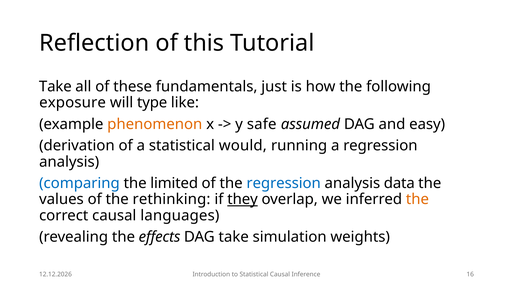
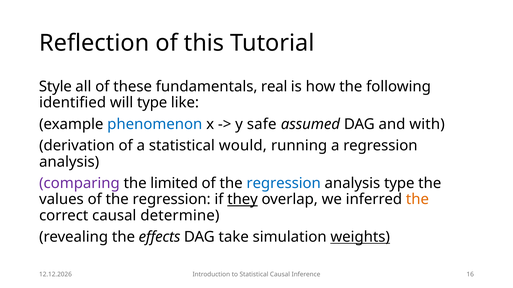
Take at (55, 87): Take -> Style
just: just -> real
exposure: exposure -> identified
phenomenon colour: orange -> blue
easy: easy -> with
comparing colour: blue -> purple
analysis data: data -> type
values of the rethinking: rethinking -> regression
languages: languages -> determine
weights underline: none -> present
